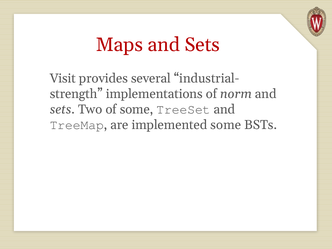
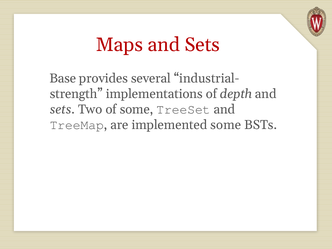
Visit: Visit -> Base
norm: norm -> depth
